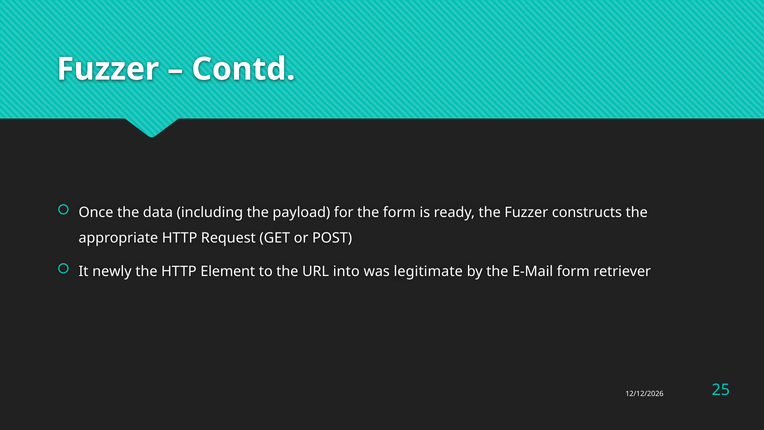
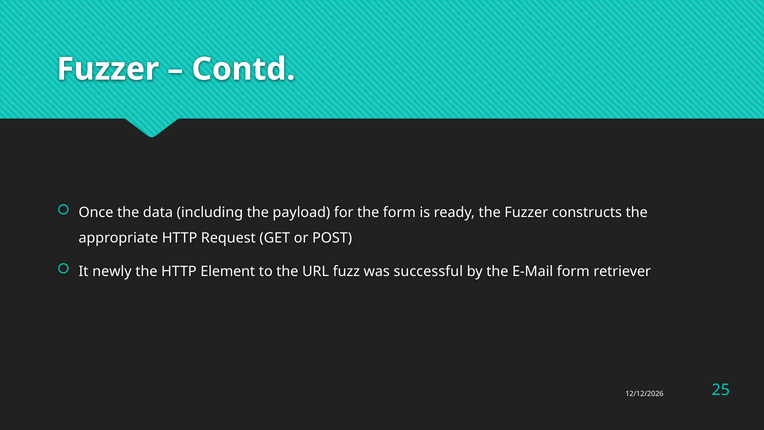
into: into -> fuzz
legitimate: legitimate -> successful
